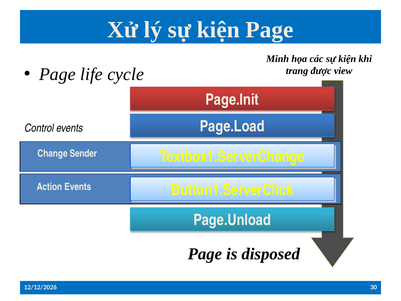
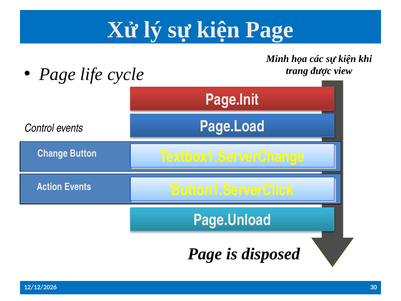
Sender: Sender -> Button
